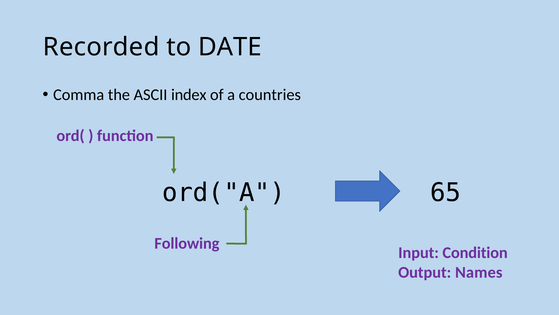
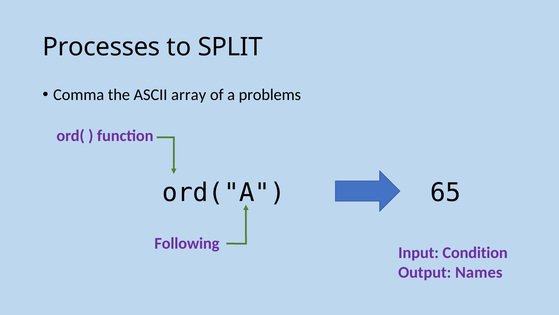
Recorded: Recorded -> Processes
DATE: DATE -> SPLIT
index: index -> array
countries: countries -> problems
